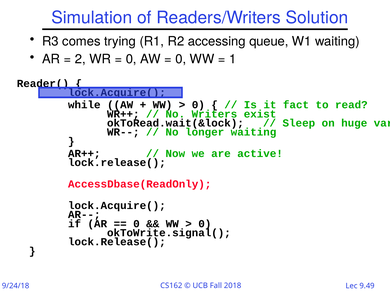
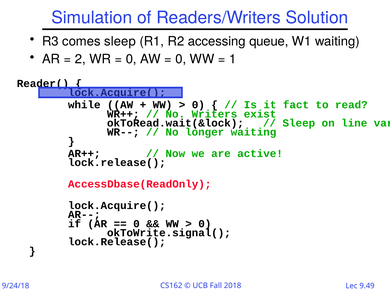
comes trying: trying -> sleep
huge: huge -> line
